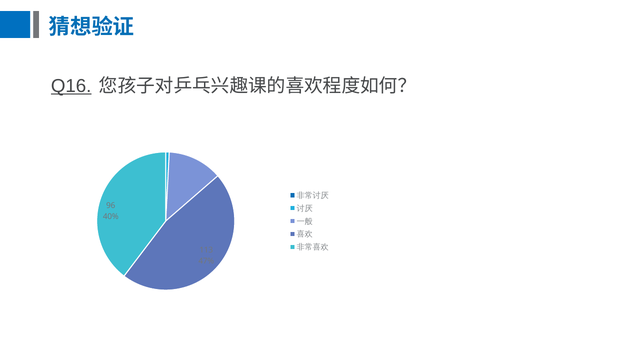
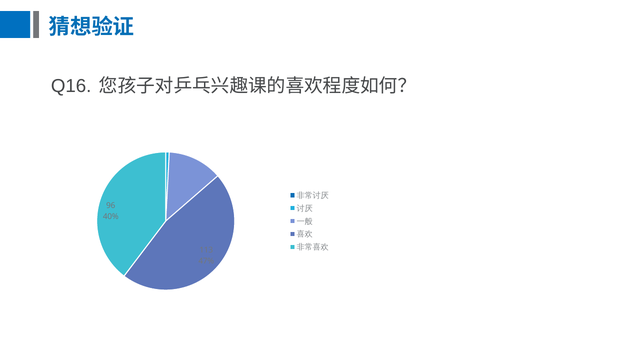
Q16 underline: present -> none
